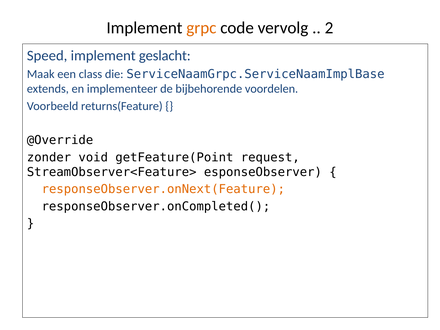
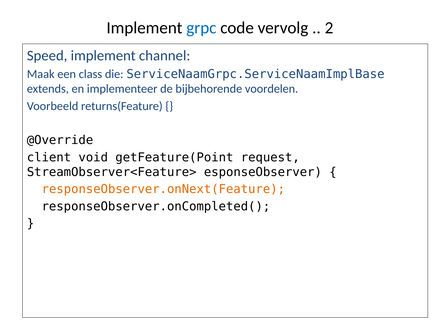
grpc colour: orange -> blue
geslacht: geslacht -> channel
zonder: zonder -> client
